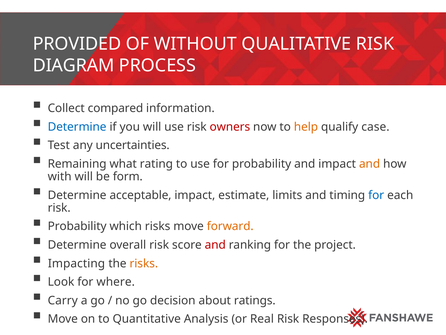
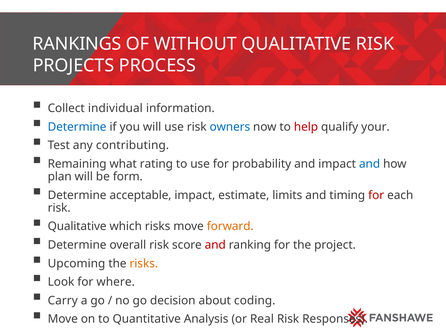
PROVIDED: PROVIDED -> RANKINGS
DIAGRAM: DIAGRAM -> PROJECTS
compared: compared -> individual
owners colour: red -> blue
help colour: orange -> red
case: case -> your
uncertainties: uncertainties -> contributing
and at (370, 164) colour: orange -> blue
with: with -> plan
for at (376, 195) colour: blue -> red
Probability at (77, 226): Probability -> Qualitative
Impacting: Impacting -> Upcoming
ratings: ratings -> coding
